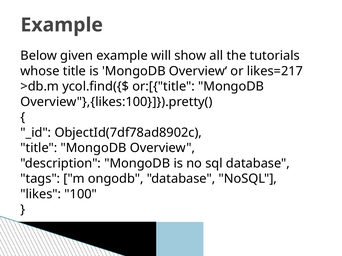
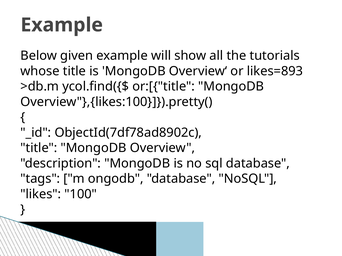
likes=217: likes=217 -> likes=893
